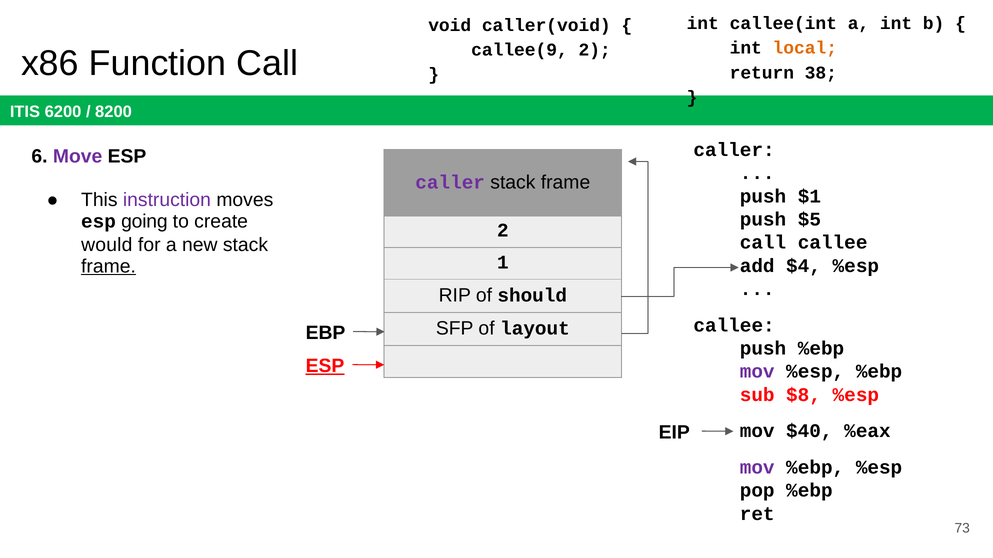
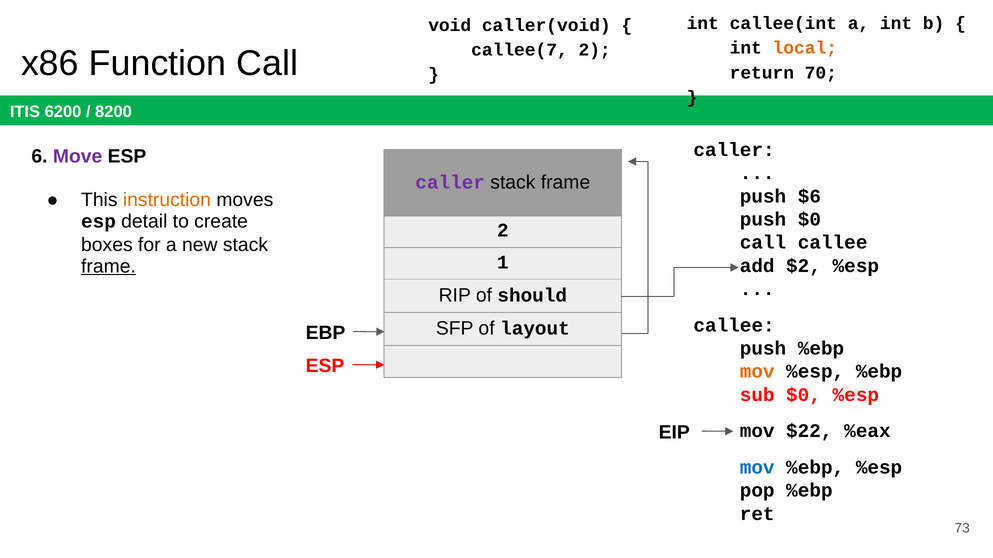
callee(9: callee(9 -> callee(7
38: 38 -> 70
$1: $1 -> $6
instruction colour: purple -> orange
push $5: $5 -> $0
going: going -> detail
would: would -> boxes
$4: $4 -> $2
ESP at (325, 366) underline: present -> none
mov at (757, 372) colour: purple -> orange
sub $8: $8 -> $0
$40: $40 -> $22
mov at (757, 468) colour: purple -> blue
